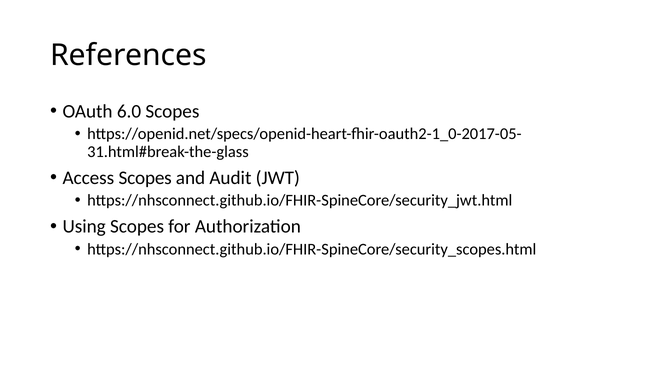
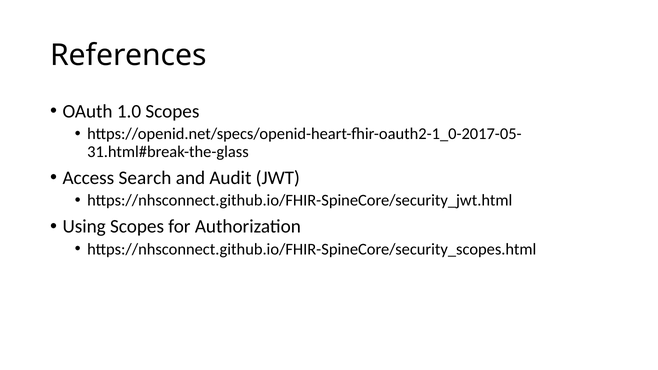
6.0: 6.0 -> 1.0
Access Scopes: Scopes -> Search
